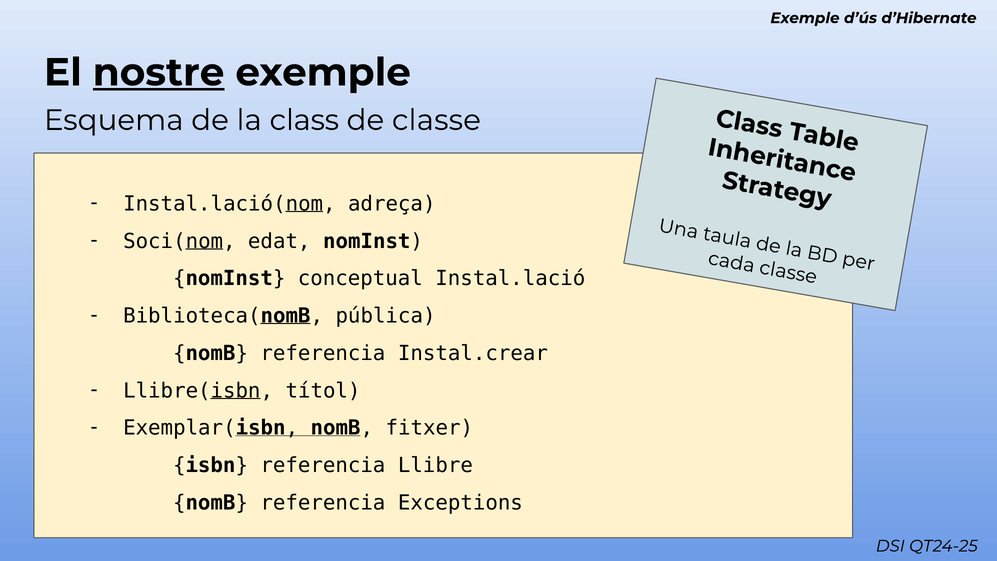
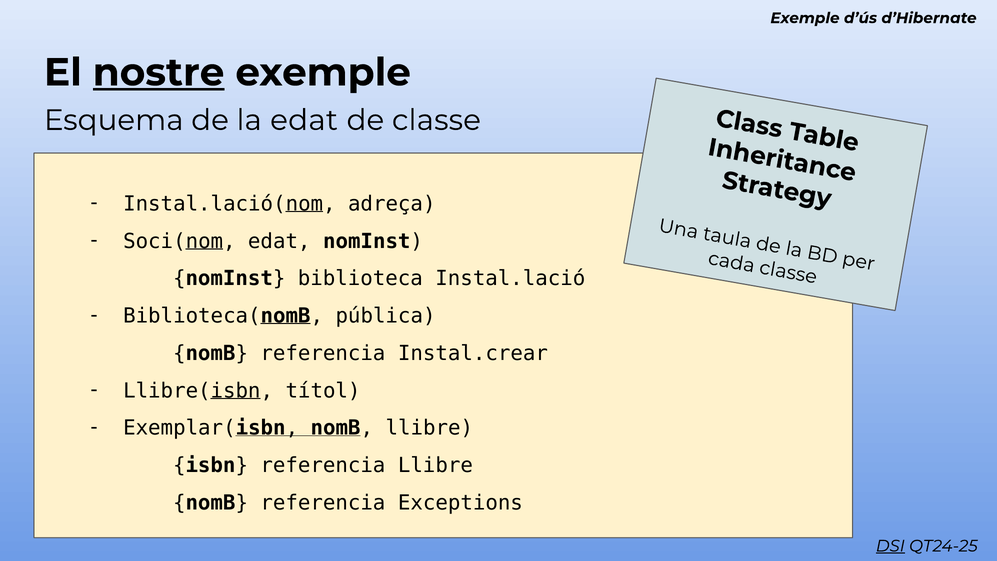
la class: class -> edat
conceptual: conceptual -> biblioteca
nomB fitxer: fitxer -> llibre
DSI underline: none -> present
